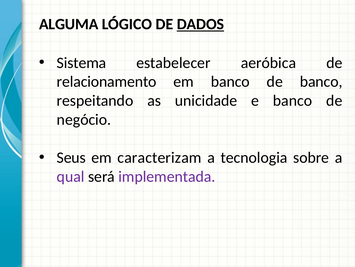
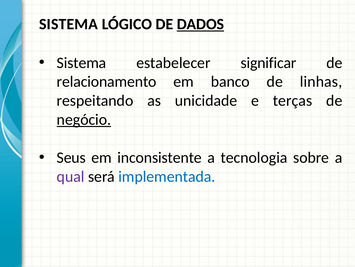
ALGUMA at (69, 24): ALGUMA -> SISTEMA
aeróbica: aeróbica -> significar
de banco: banco -> linhas
e banco: banco -> terças
negócio underline: none -> present
caracterizam: caracterizam -> inconsistente
implementada colour: purple -> blue
